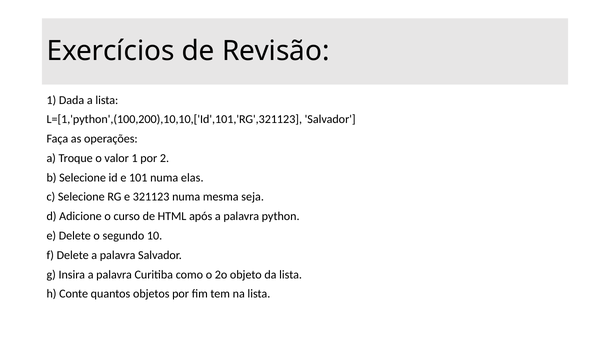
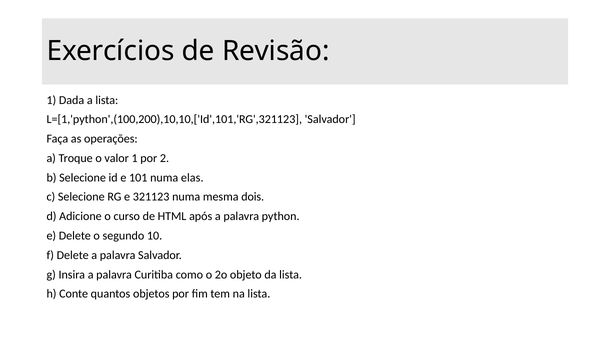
seja: seja -> dois
